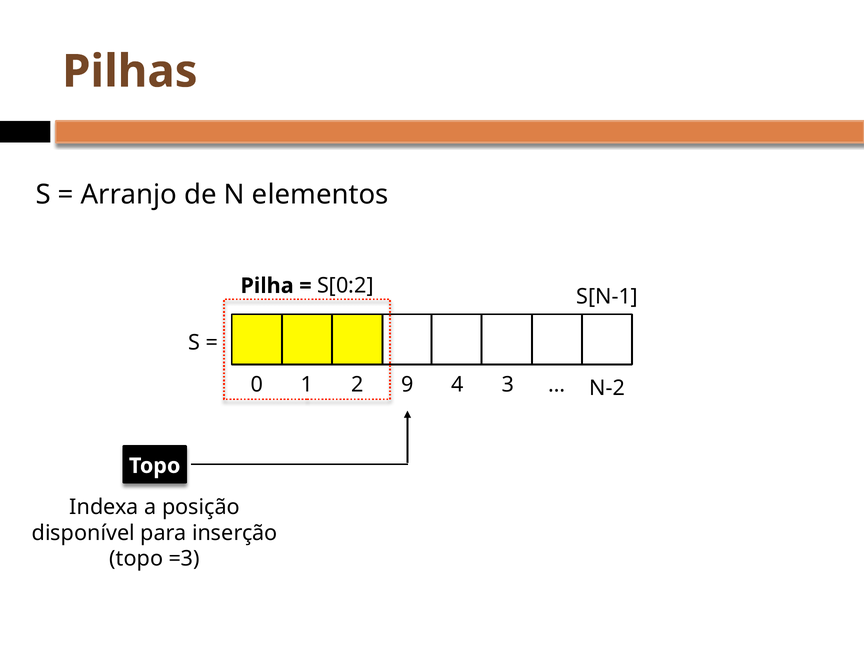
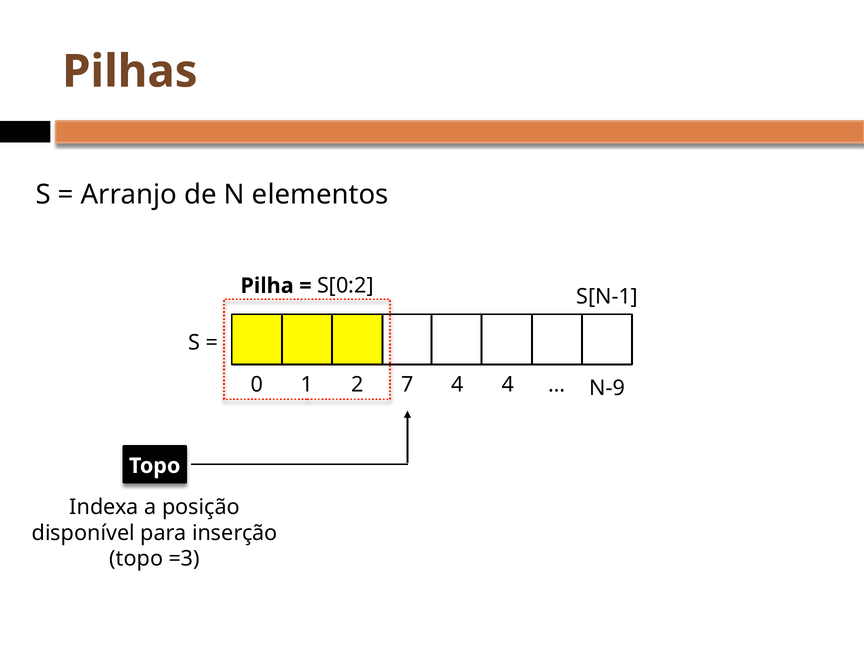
9: 9 -> 7
4 3: 3 -> 4
N-2: N-2 -> N-9
